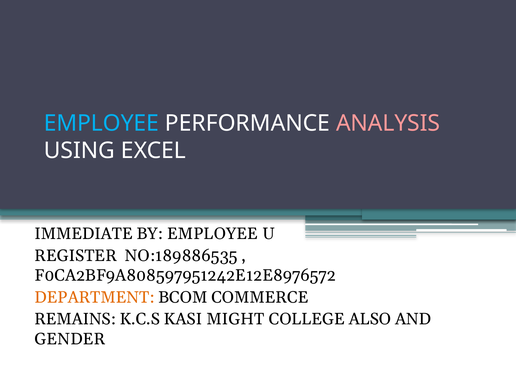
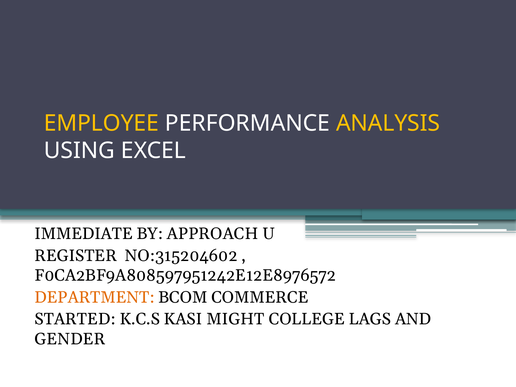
EMPLOYEE at (101, 123) colour: light blue -> yellow
ANALYSIS colour: pink -> yellow
BY EMPLOYEE: EMPLOYEE -> APPROACH
NO:189886535: NO:189886535 -> NO:315204602
REMAINS: REMAINS -> STARTED
ALSO: ALSO -> LAGS
